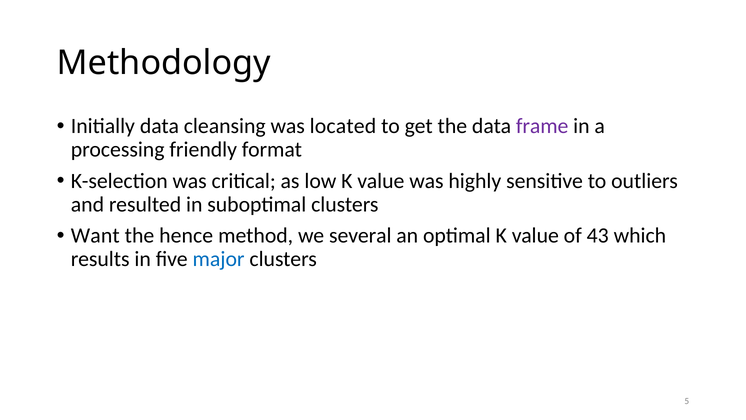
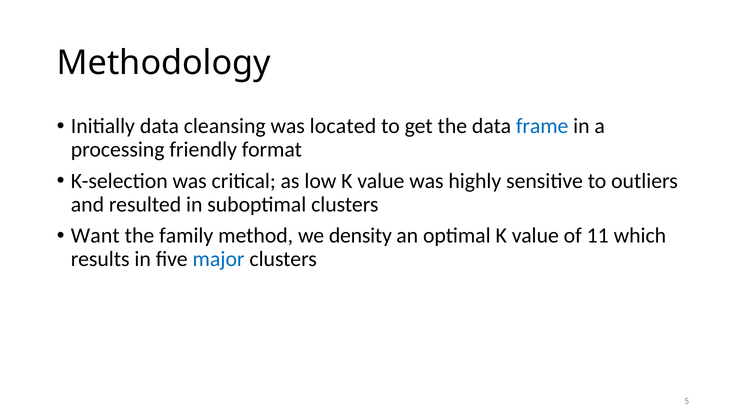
frame colour: purple -> blue
hence: hence -> family
several: several -> density
43: 43 -> 11
